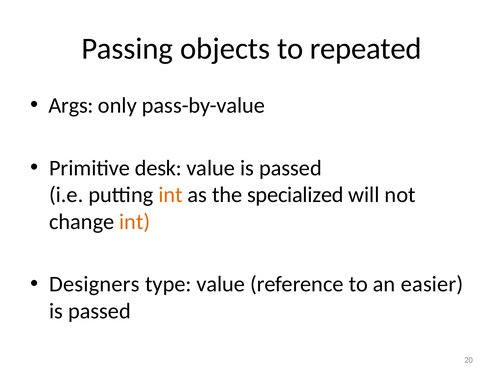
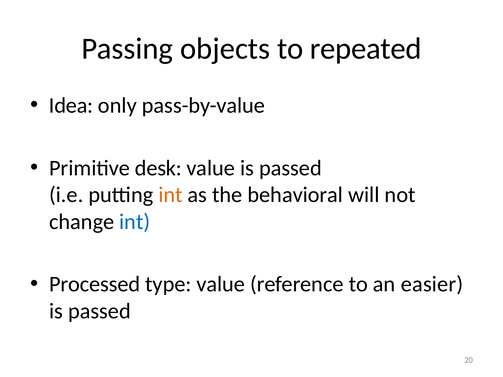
Args: Args -> Idea
specialized: specialized -> behavioral
int at (135, 222) colour: orange -> blue
Designers: Designers -> Processed
